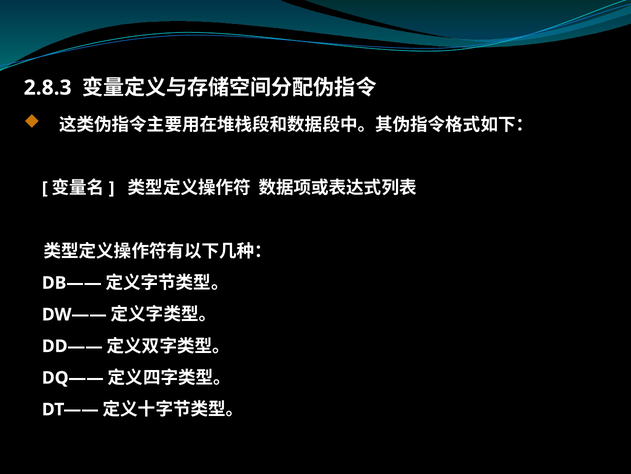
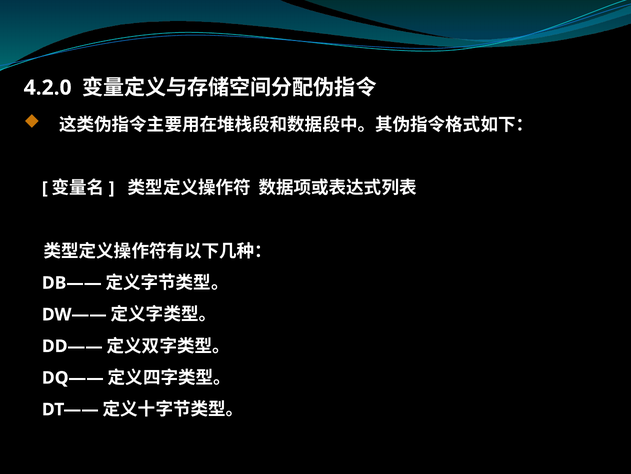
2.8.3: 2.8.3 -> 4.2.0
